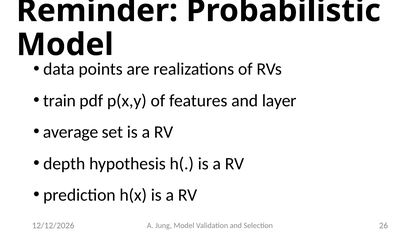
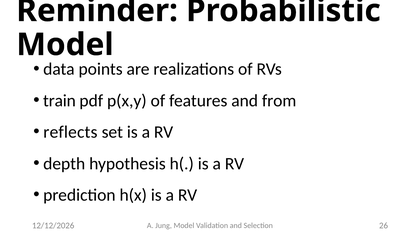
layer: layer -> from
average: average -> reflects
